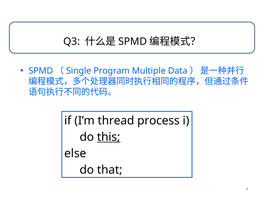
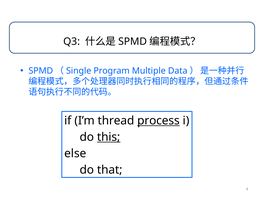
process underline: none -> present
